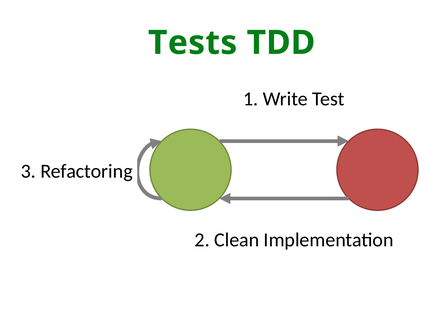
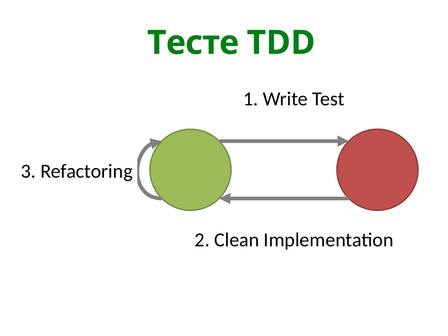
Tests: Tests -> Тесте
